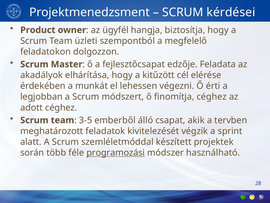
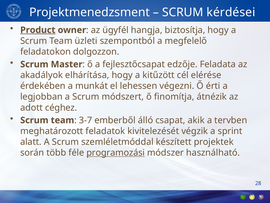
Product underline: none -> present
finomítja céghez: céghez -> átnézik
3-5: 3-5 -> 3-7
